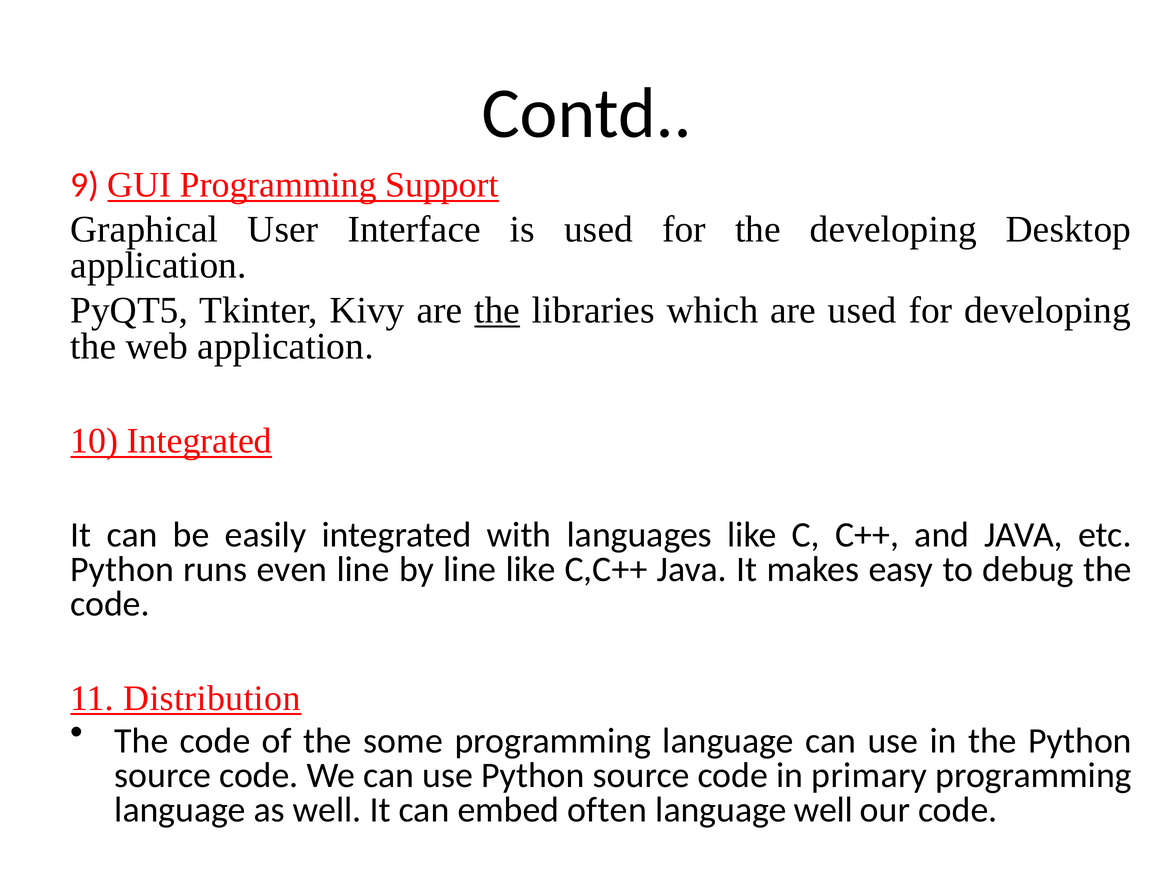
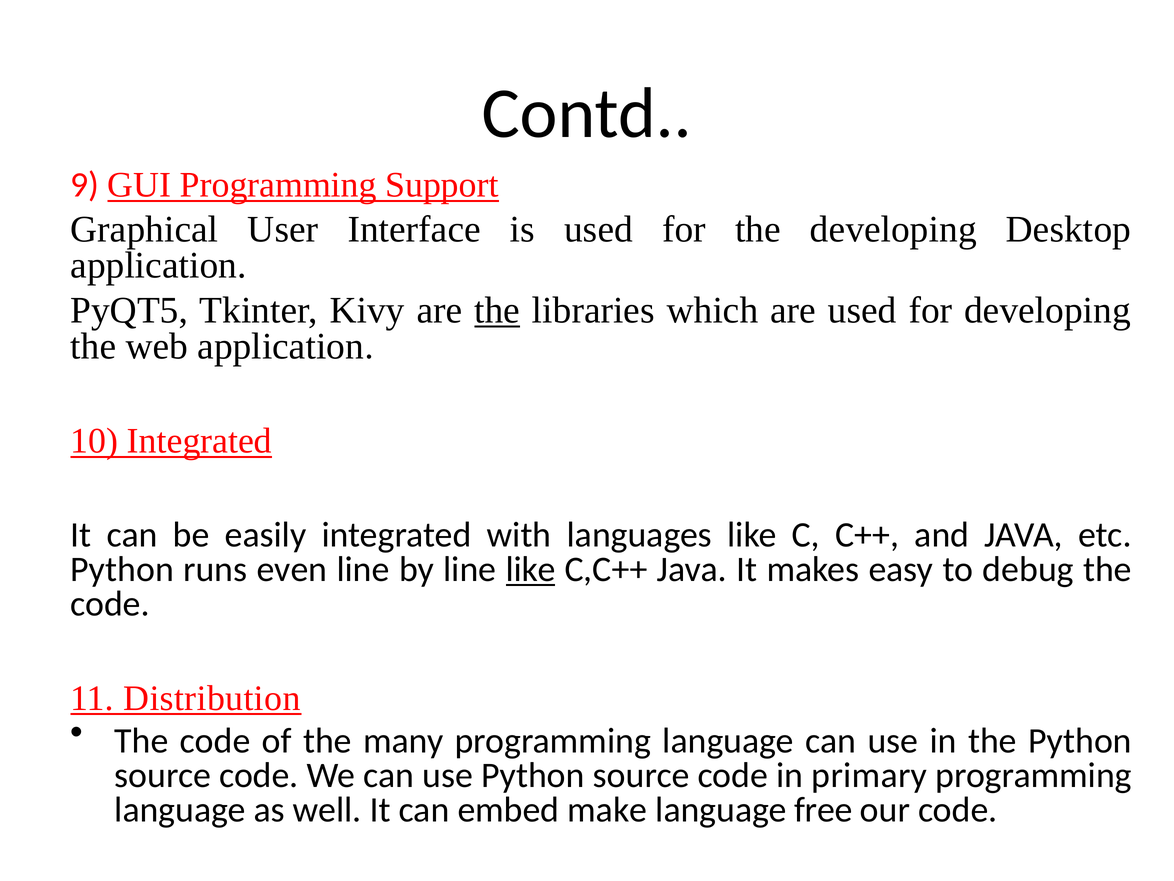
like at (531, 569) underline: none -> present
some: some -> many
often: often -> make
language well: well -> free
